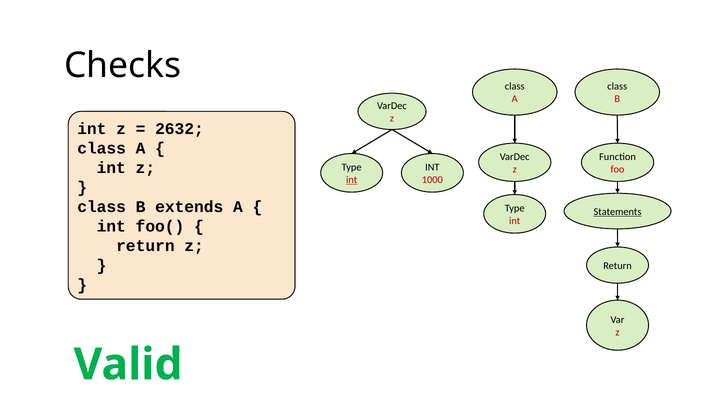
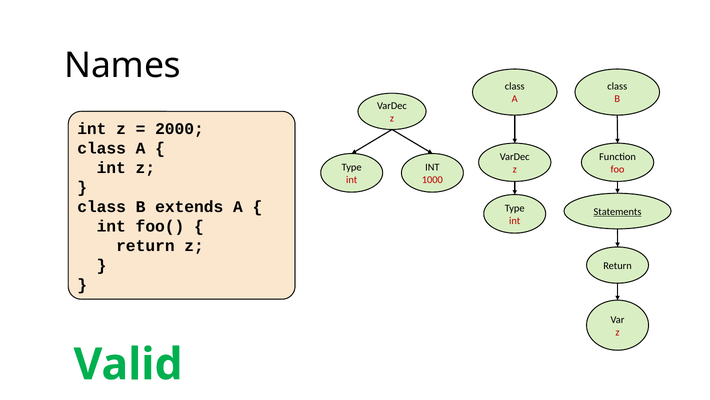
Checks: Checks -> Names
2632: 2632 -> 2000
int at (352, 179) underline: present -> none
